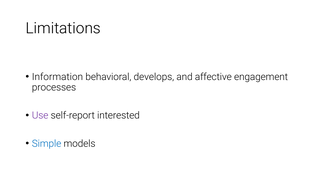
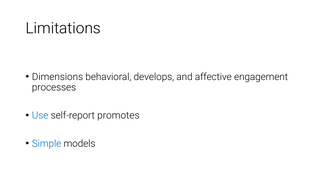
Information: Information -> Dimensions
Use colour: purple -> blue
interested: interested -> promotes
